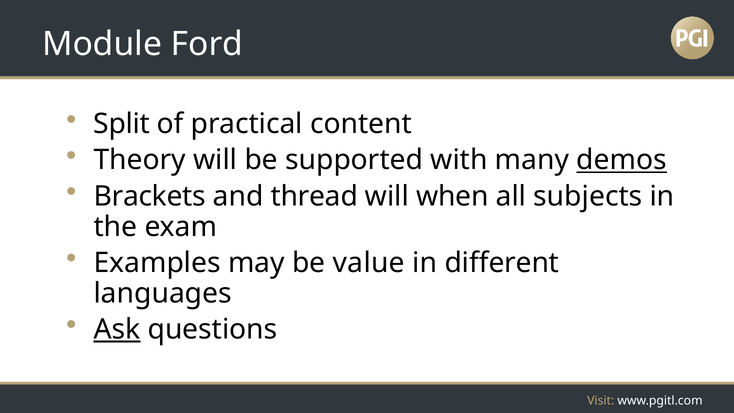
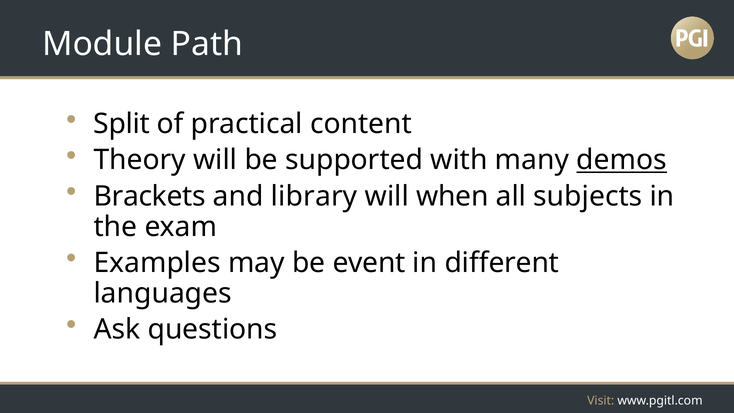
Ford: Ford -> Path
thread: thread -> library
value: value -> event
Ask underline: present -> none
